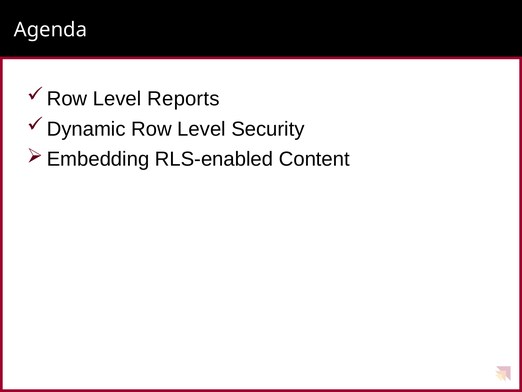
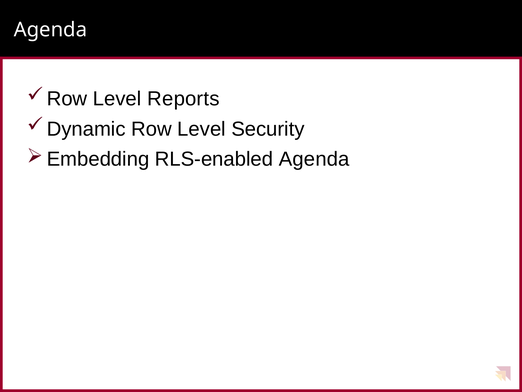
RLS-enabled Content: Content -> Agenda
